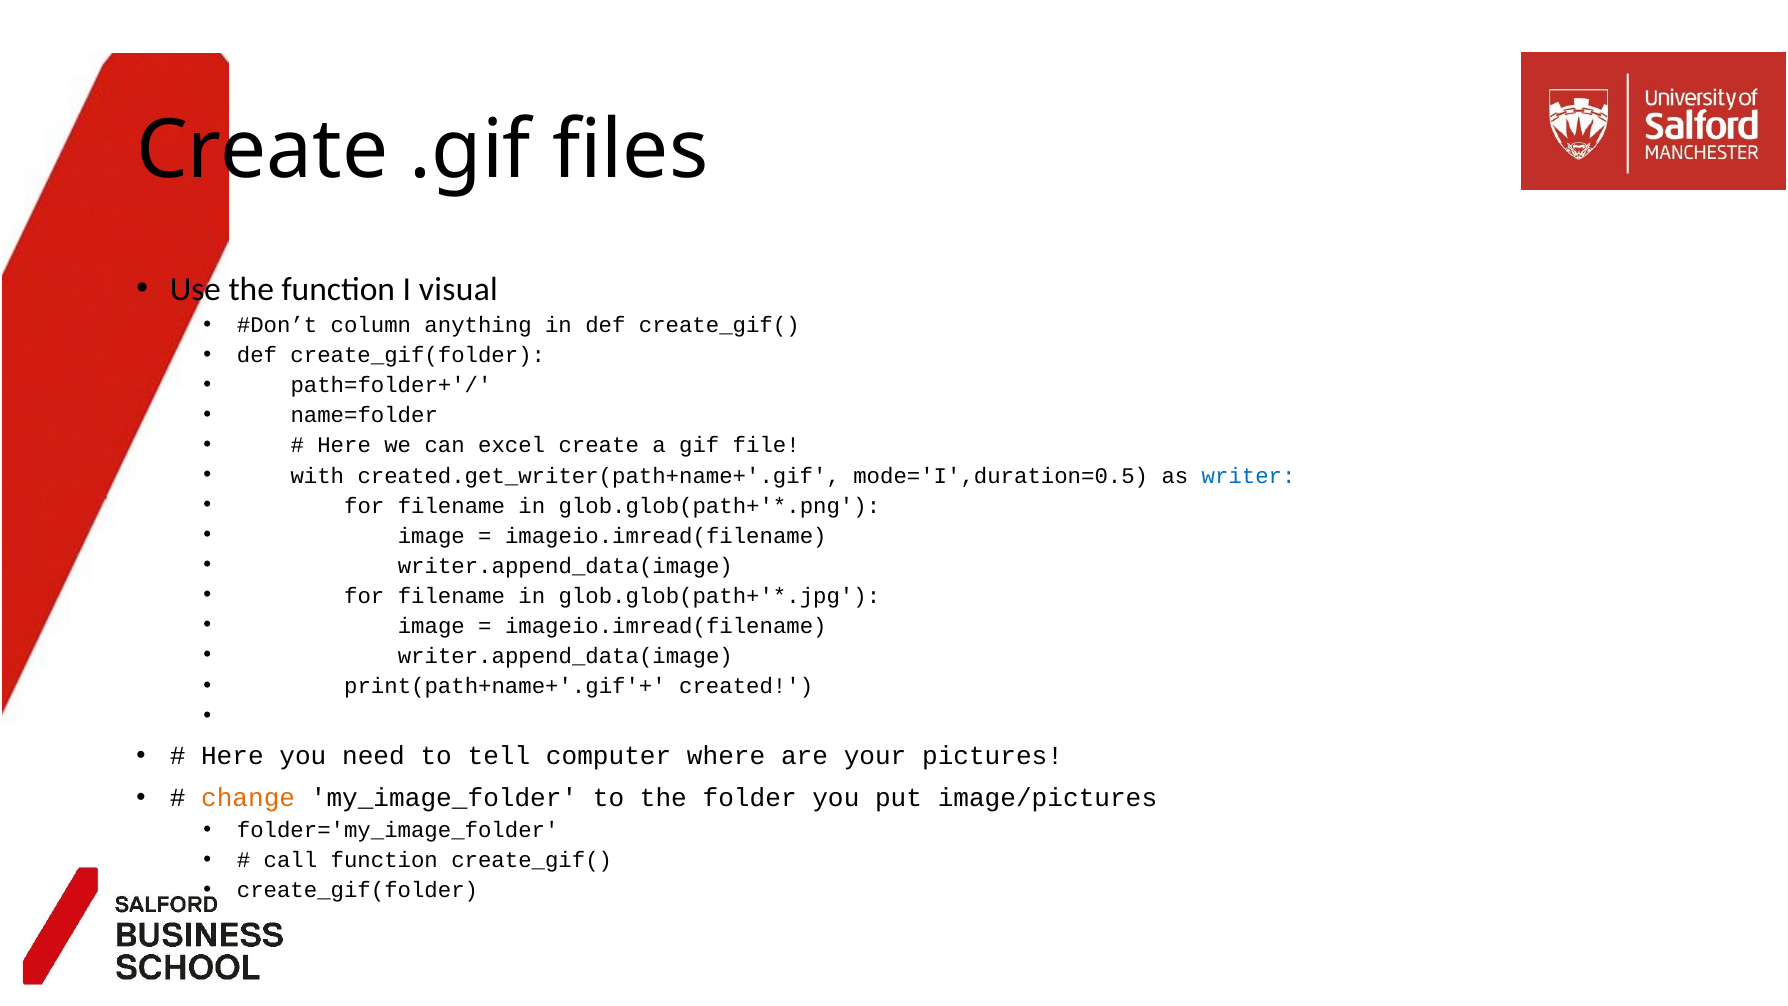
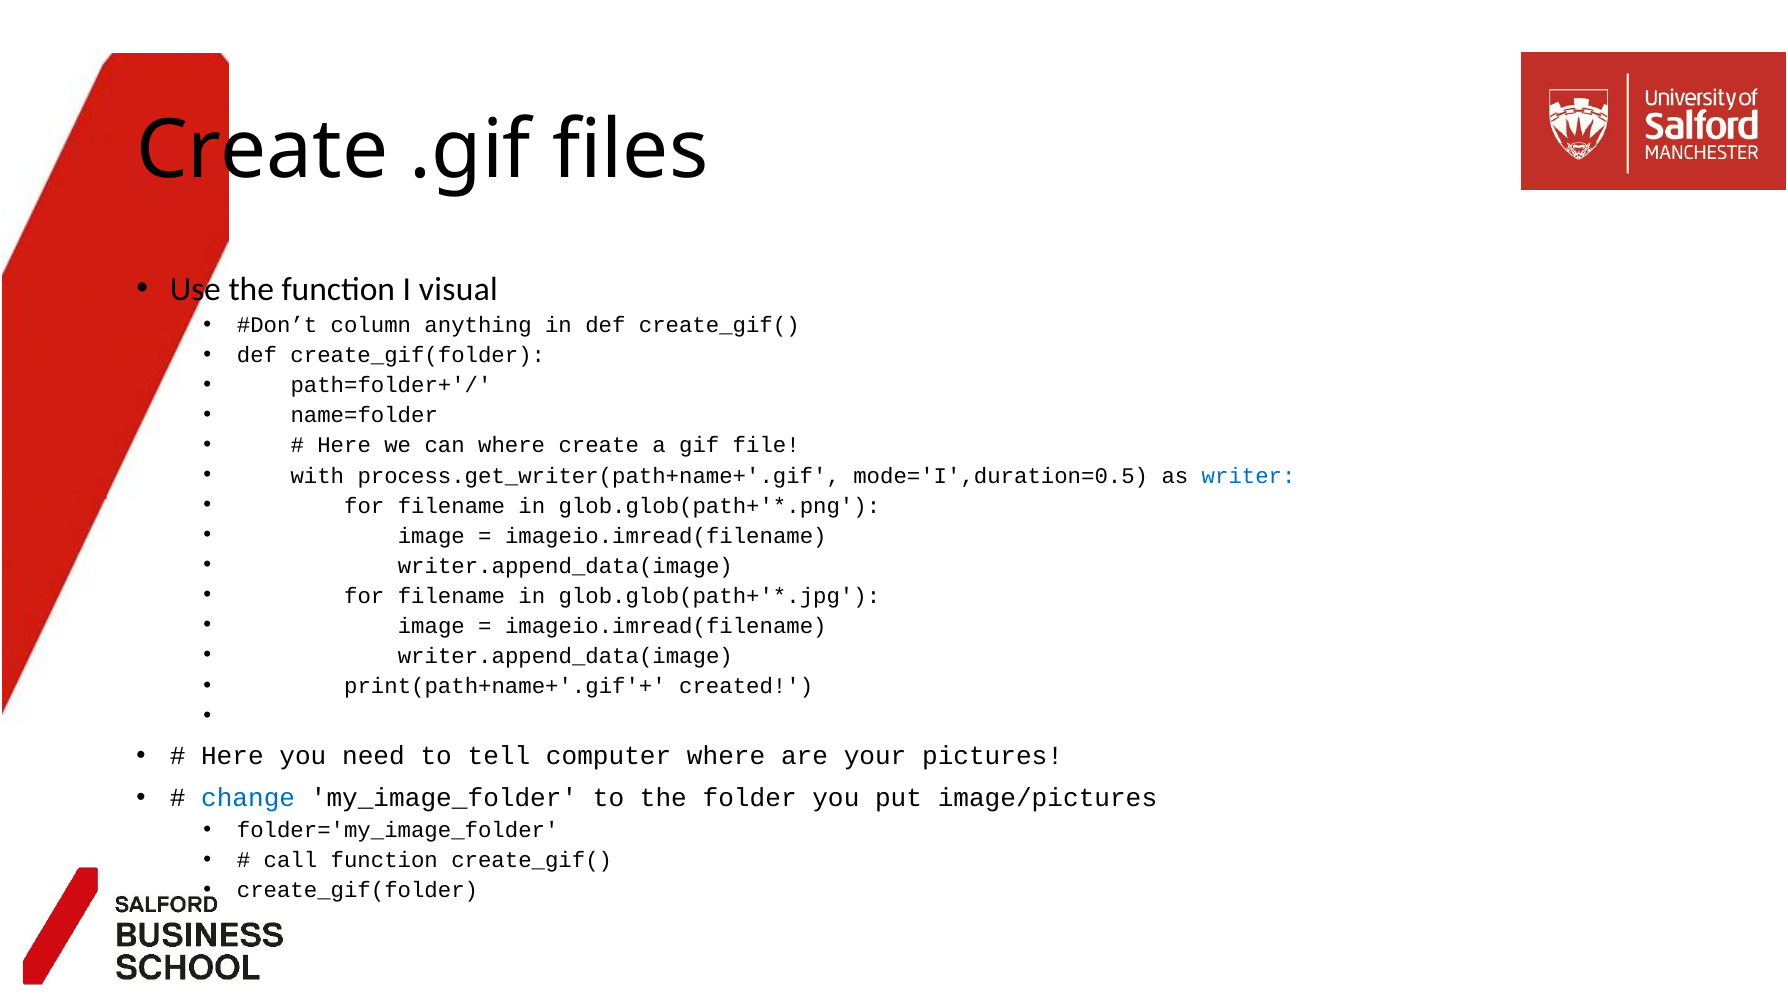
can excel: excel -> where
created.get_writer(path+name+'.gif: created.get_writer(path+name+'.gif -> process.get_writer(path+name+'.gif
change colour: orange -> blue
